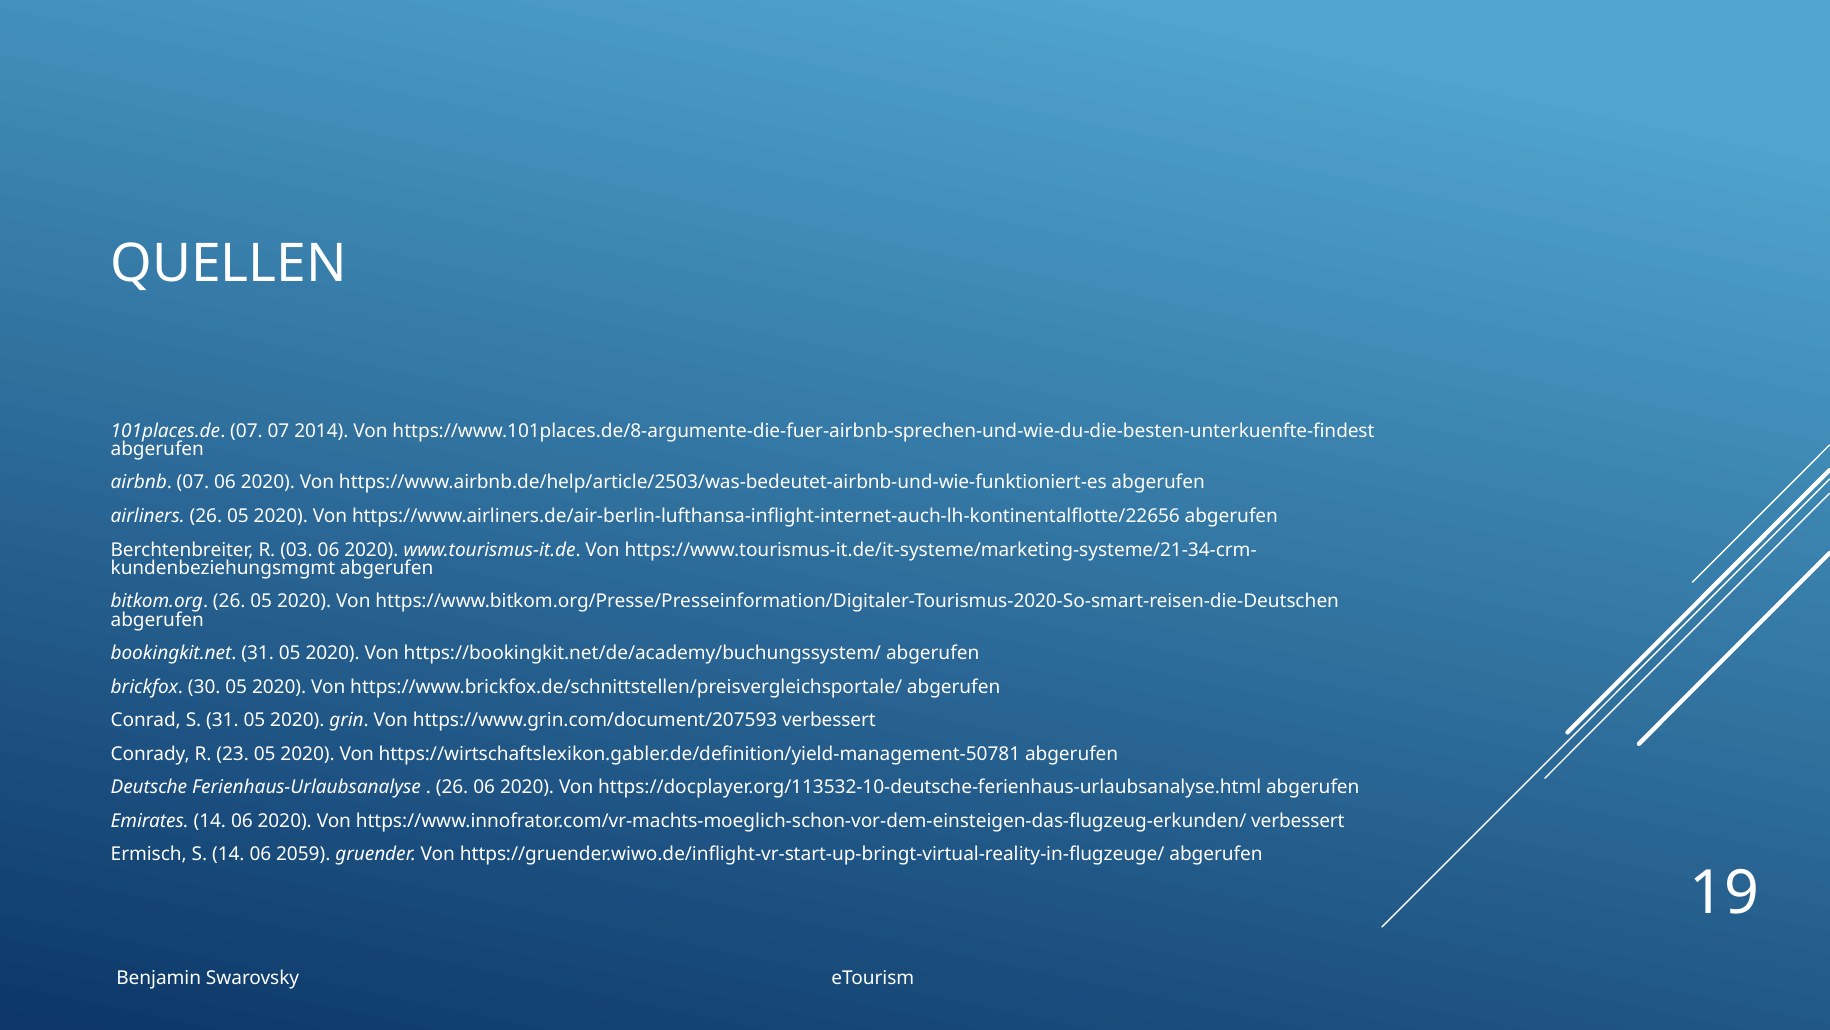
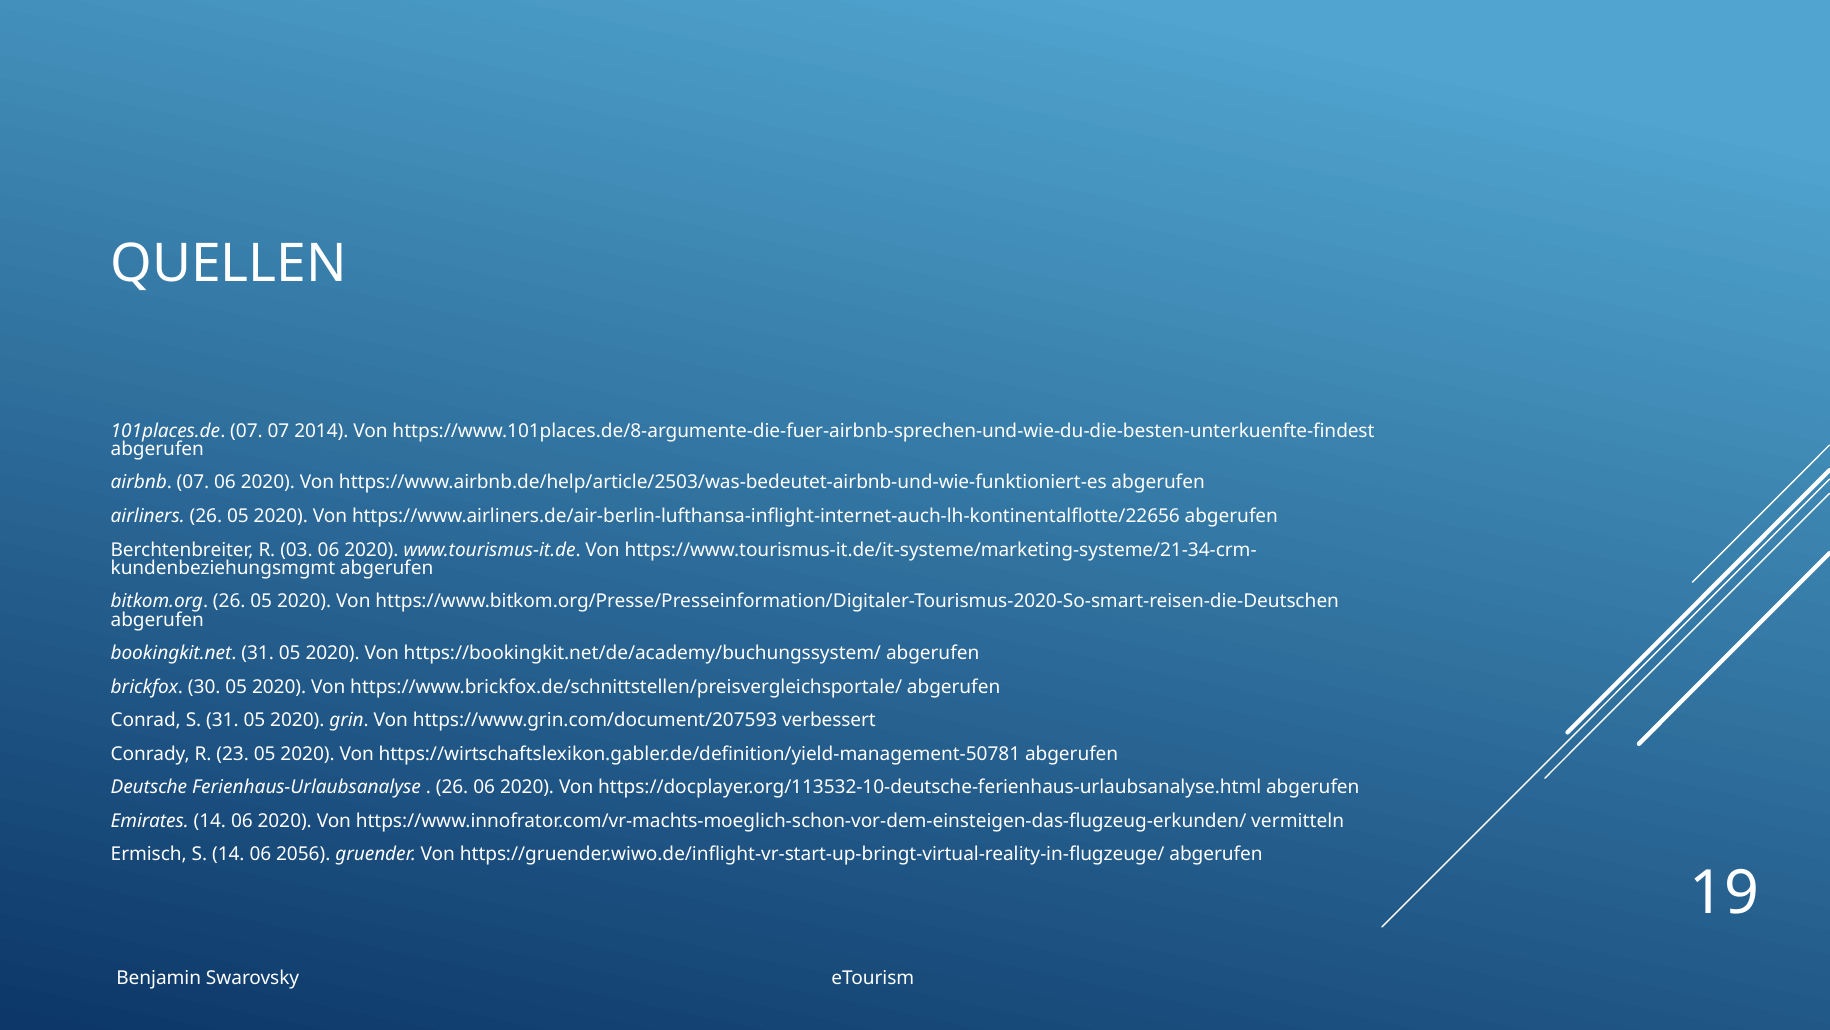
https://www.innofrator.com/vr-machts-moeglich-schon-vor-dem-einsteigen-das-flugzeug-erkunden/ verbessert: verbessert -> vermitteln
2059: 2059 -> 2056
